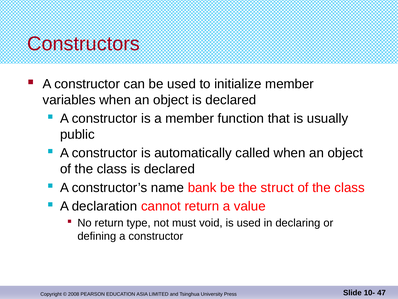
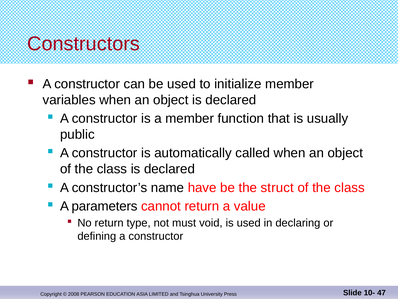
bank: bank -> have
declaration: declaration -> parameters
